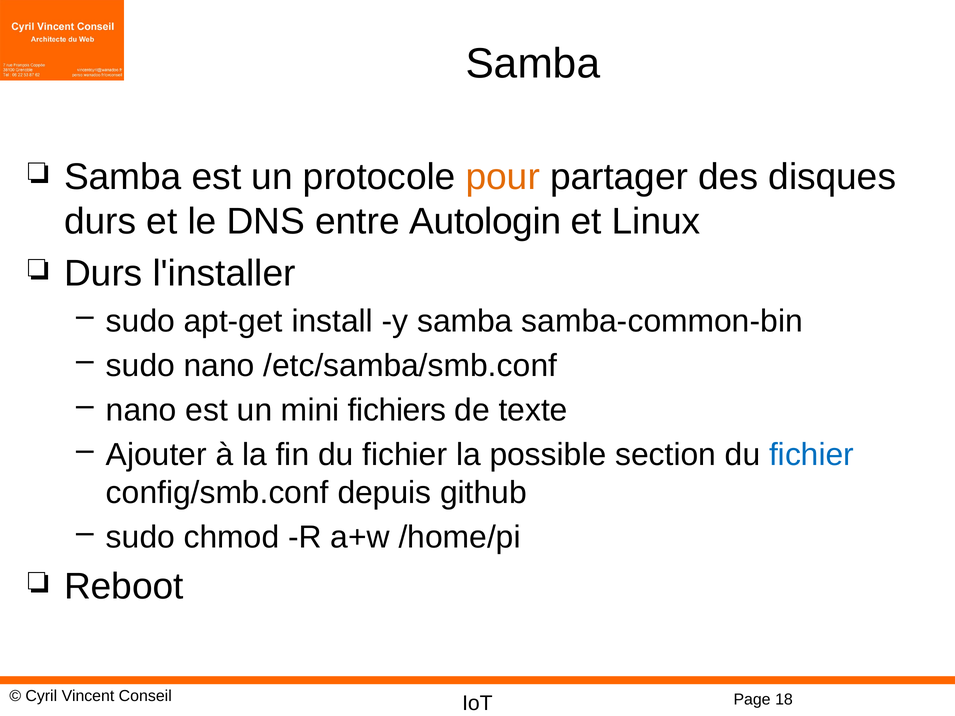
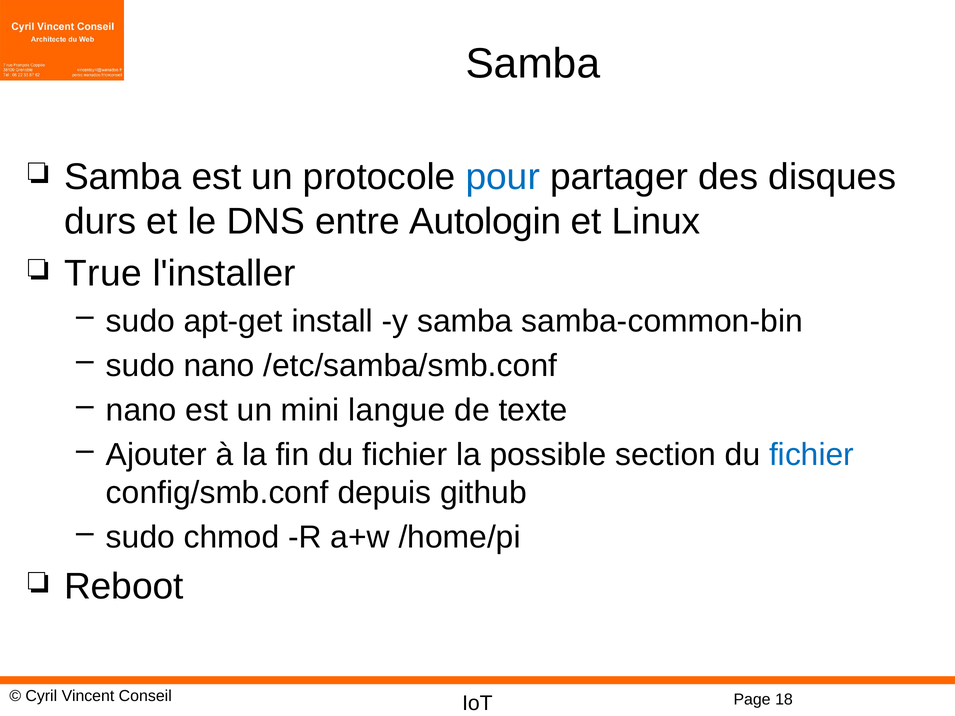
pour colour: orange -> blue
Durs at (103, 274): Durs -> True
fichiers: fichiers -> langue
